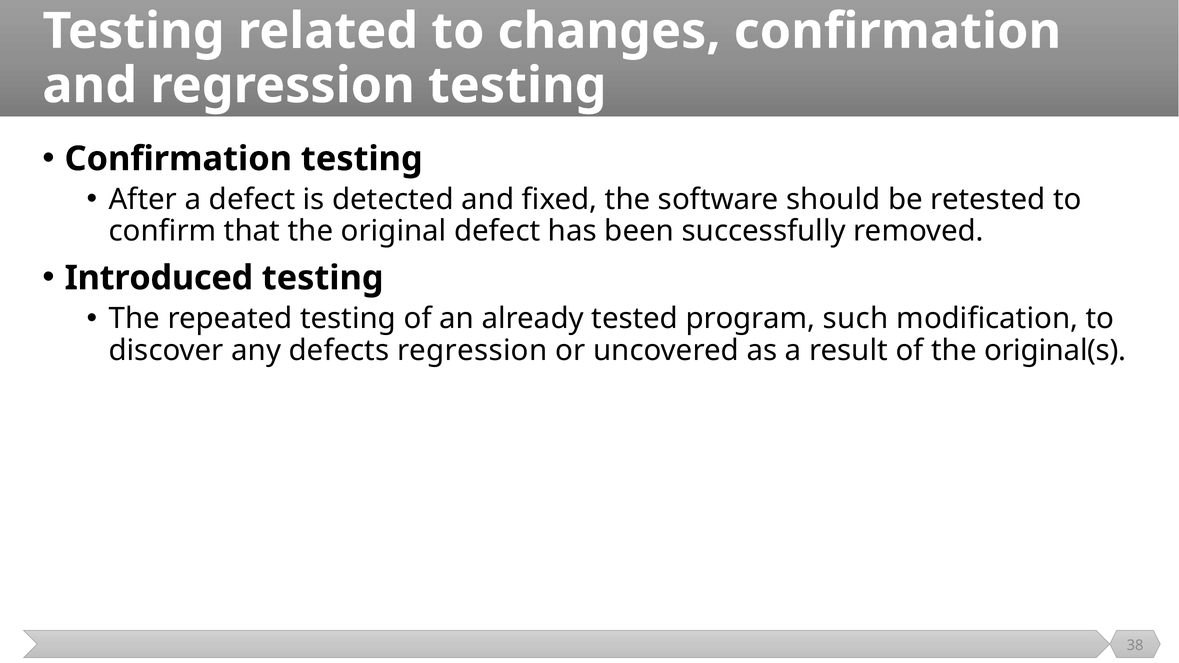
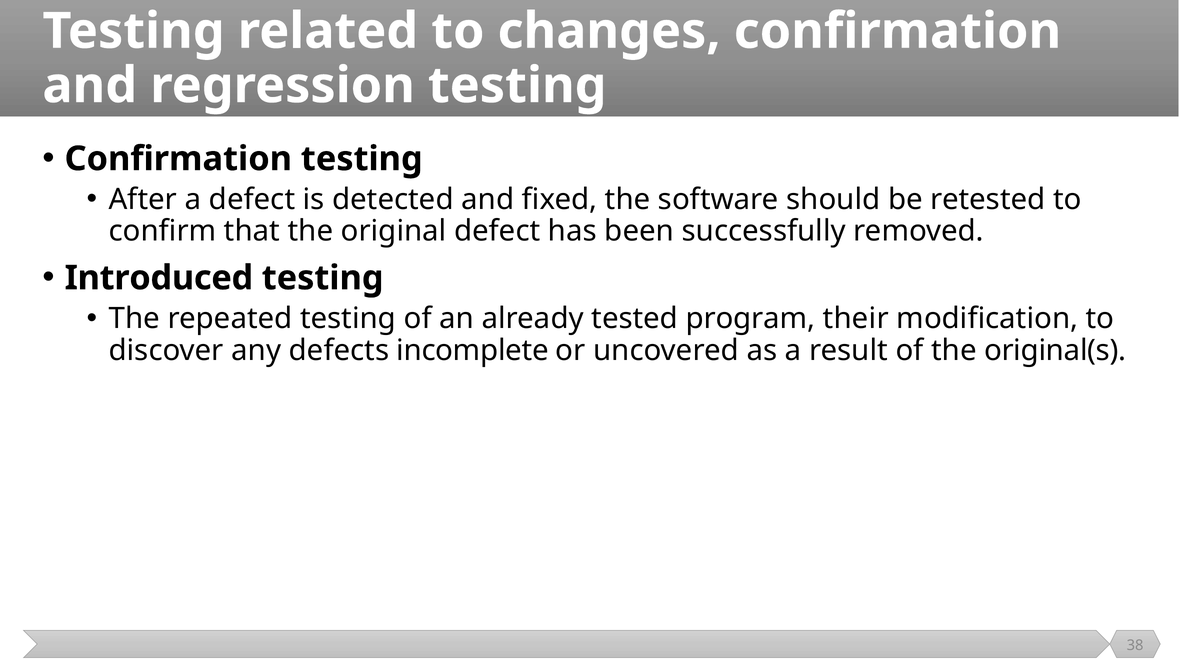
such: such -> their
defects regression: regression -> incomplete
